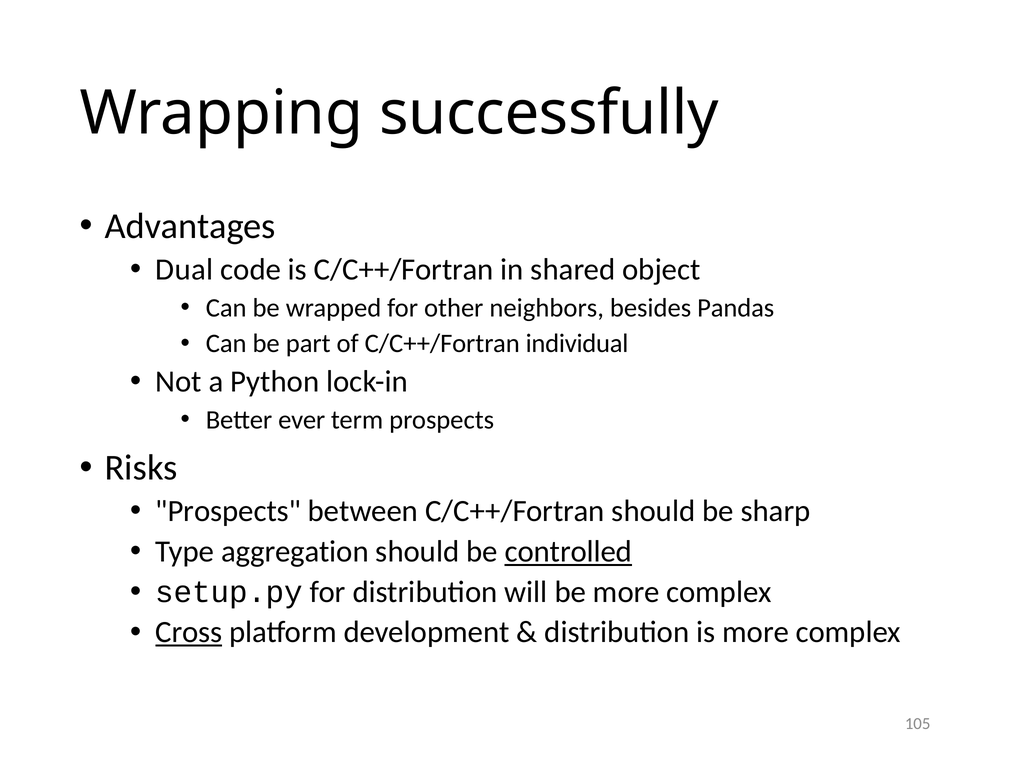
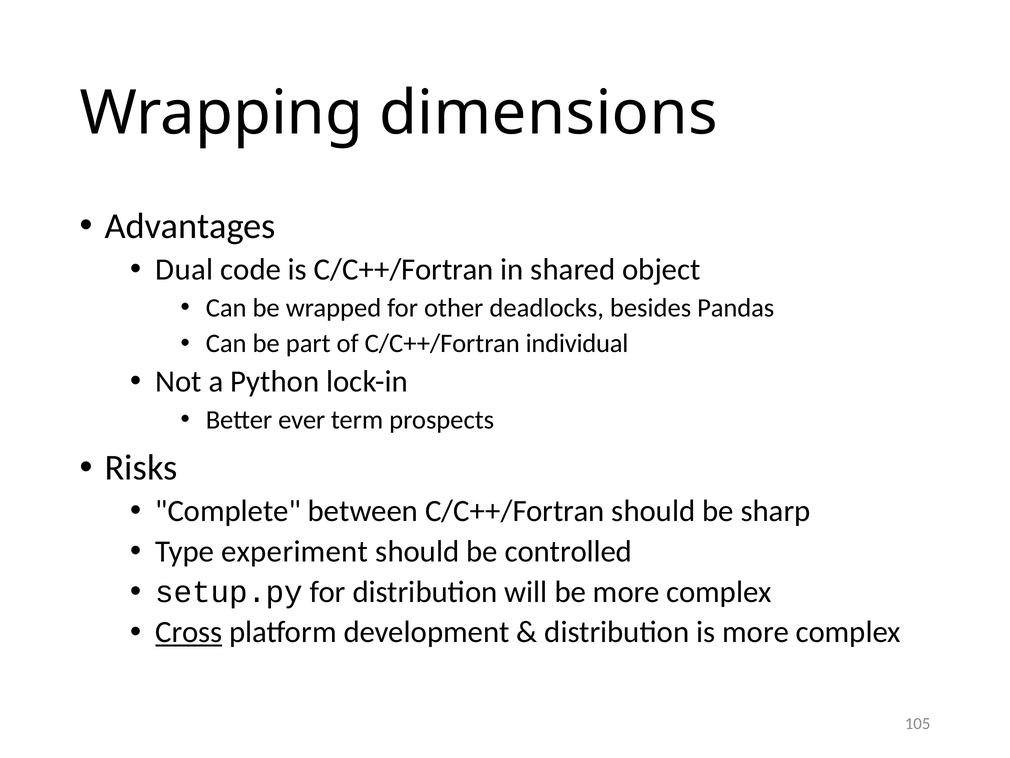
successfully: successfully -> dimensions
neighbors: neighbors -> deadlocks
Prospects at (228, 511): Prospects -> Complete
aggregation: aggregation -> experiment
controlled underline: present -> none
